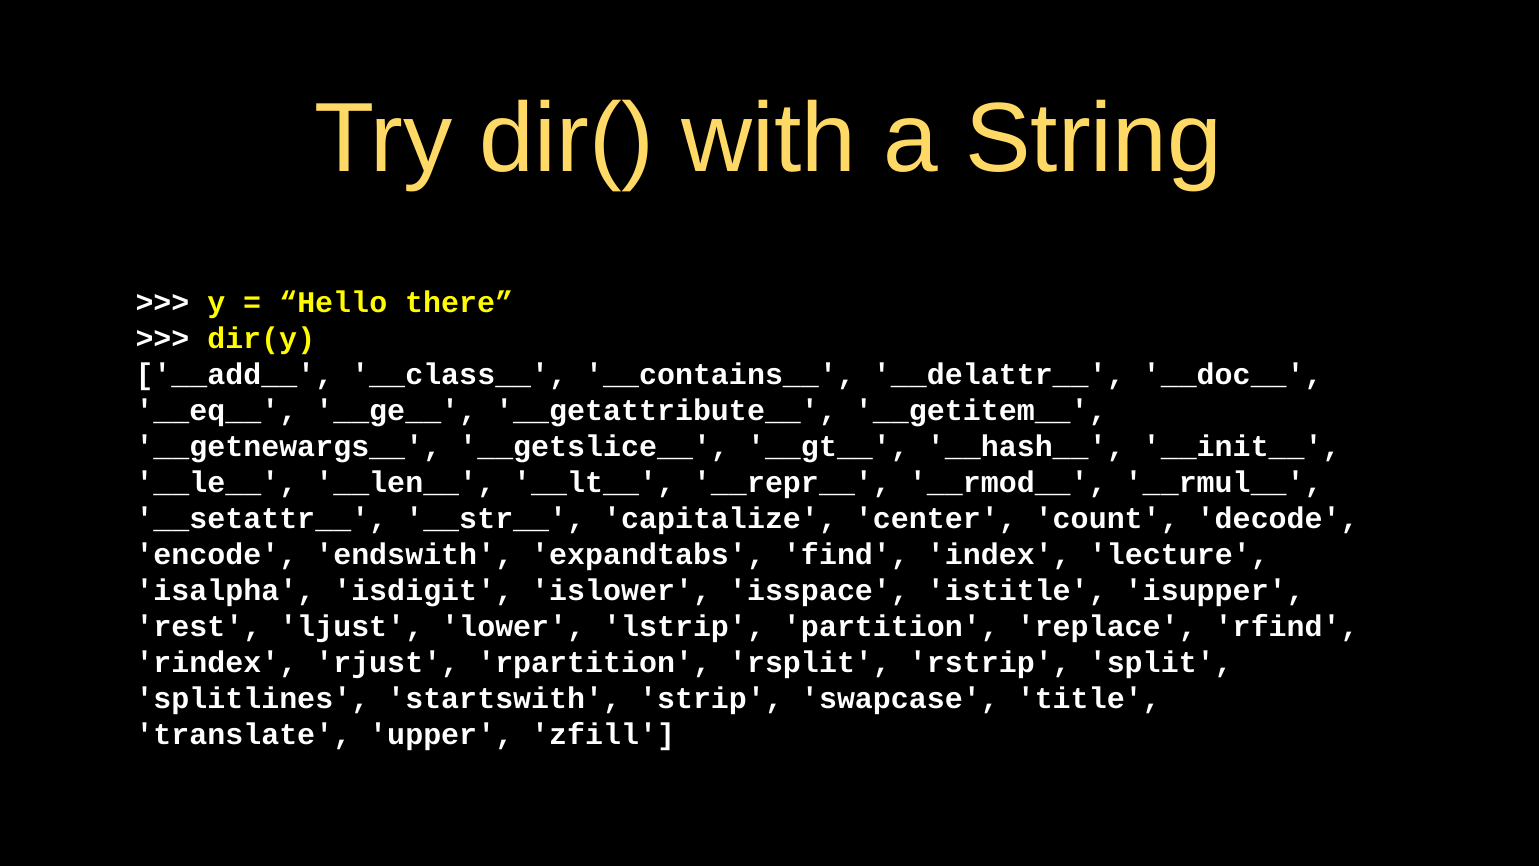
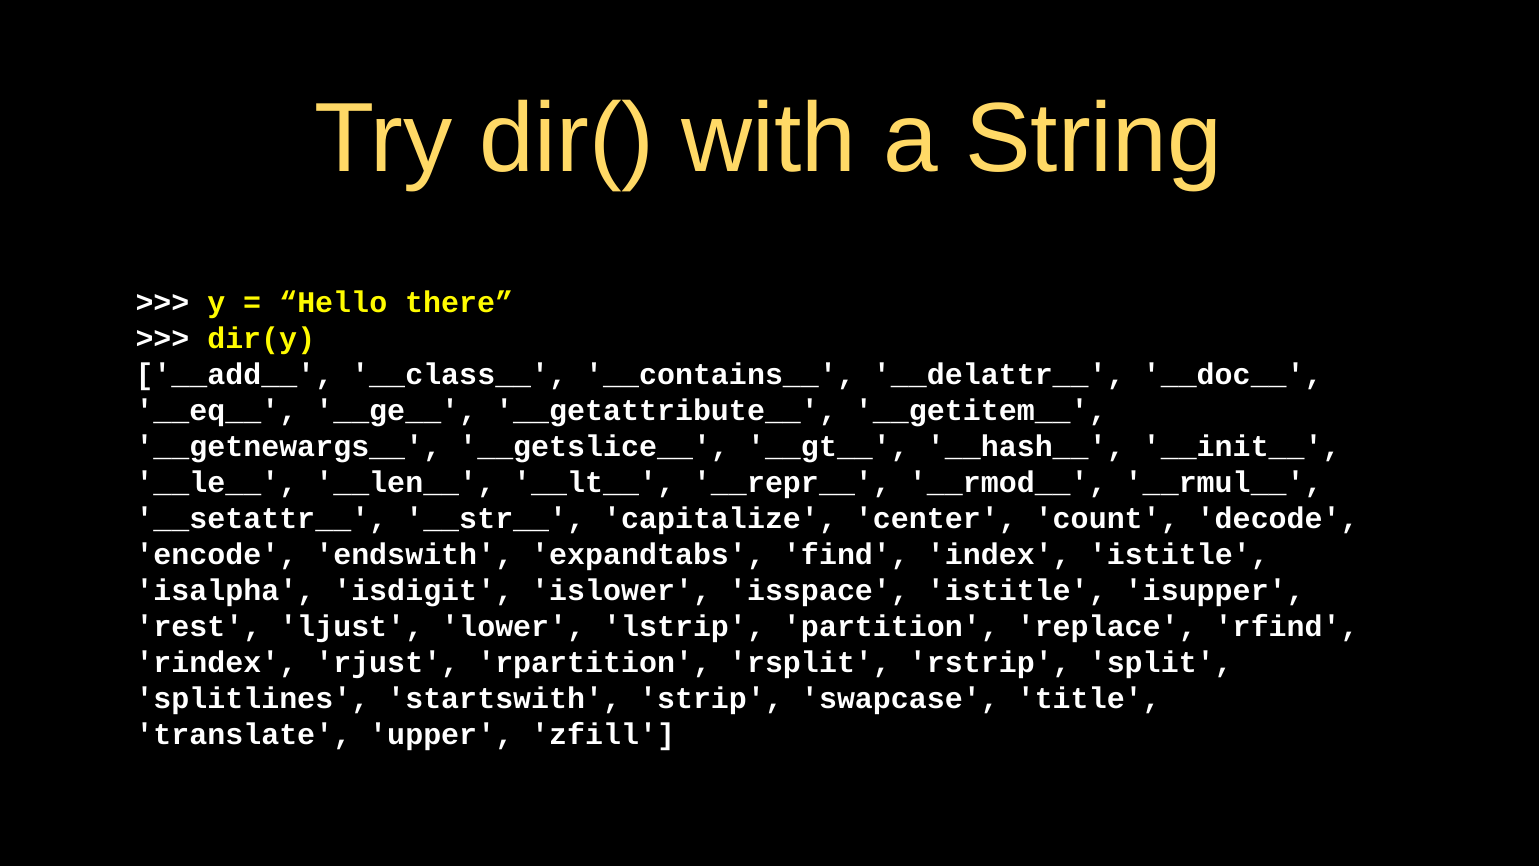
index lecture: lecture -> istitle
